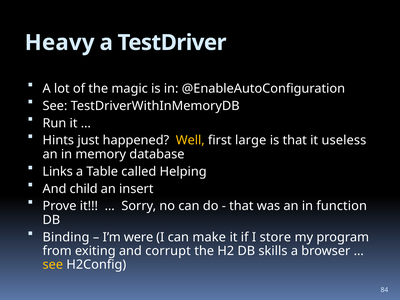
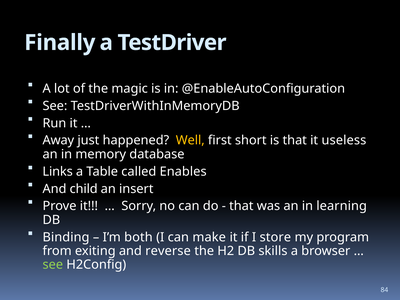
Heavy: Heavy -> Finally
Hints: Hints -> Away
large: large -> short
Helping: Helping -> Enables
function: function -> learning
were: were -> both
corrupt: corrupt -> reverse
see at (53, 265) colour: yellow -> light green
